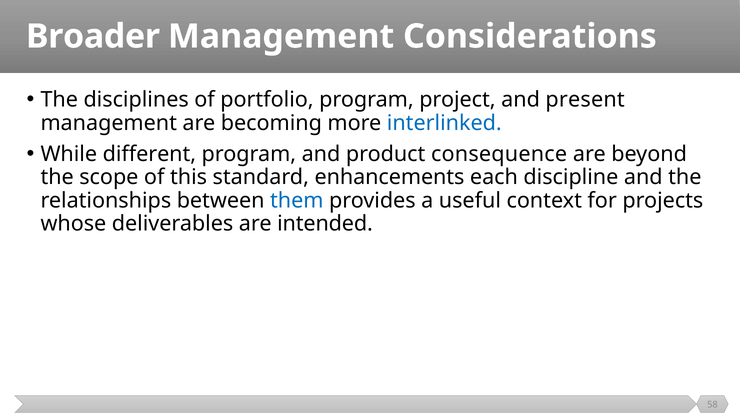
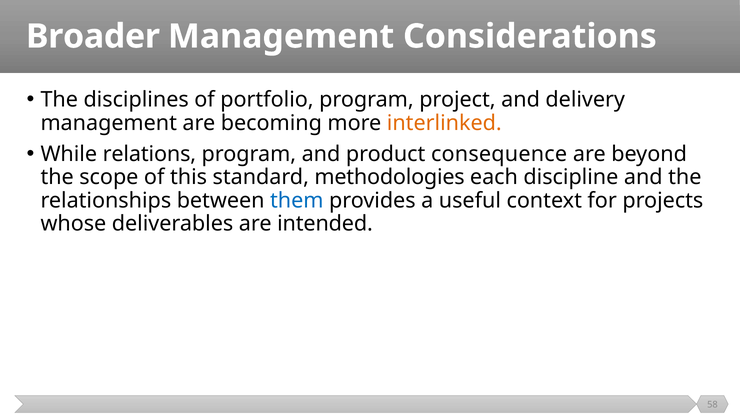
present: present -> delivery
interlinked colour: blue -> orange
different: different -> relations
enhancements: enhancements -> methodologies
